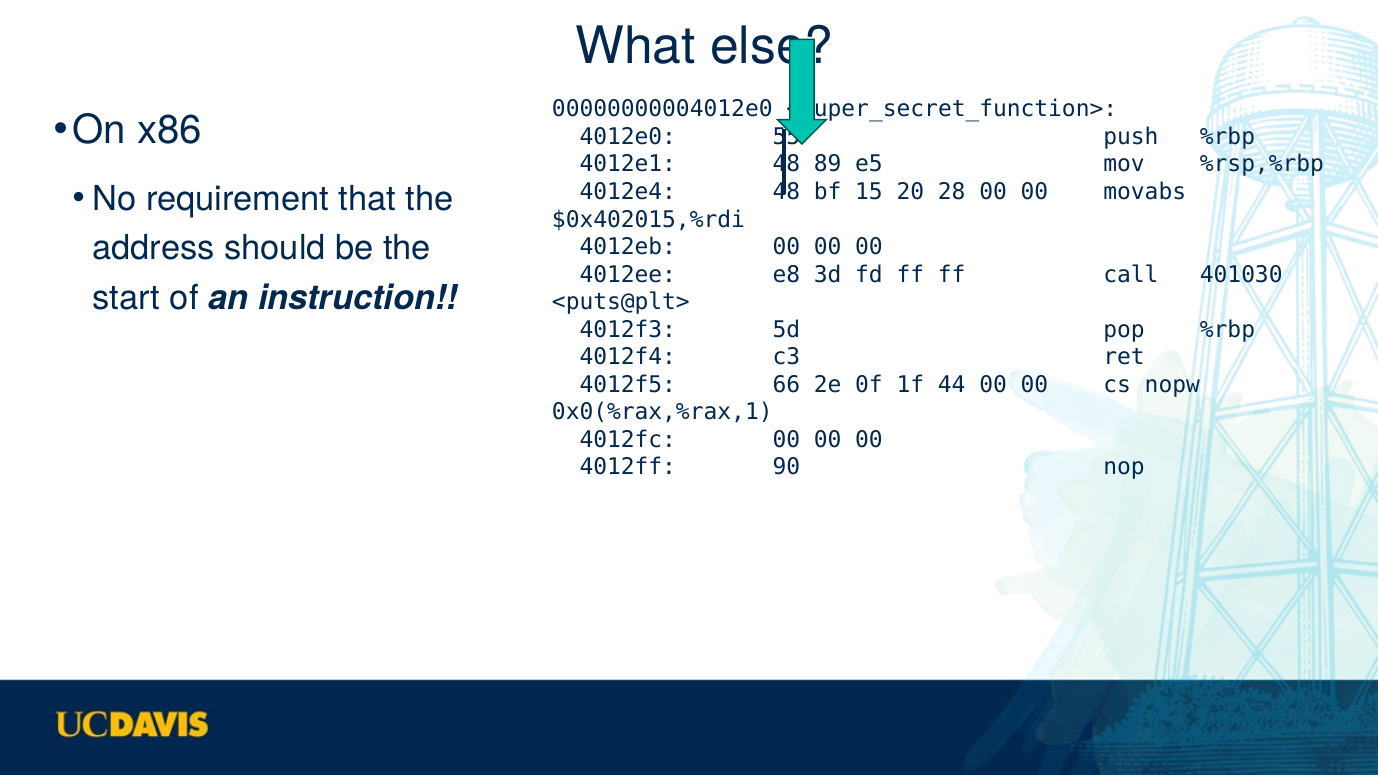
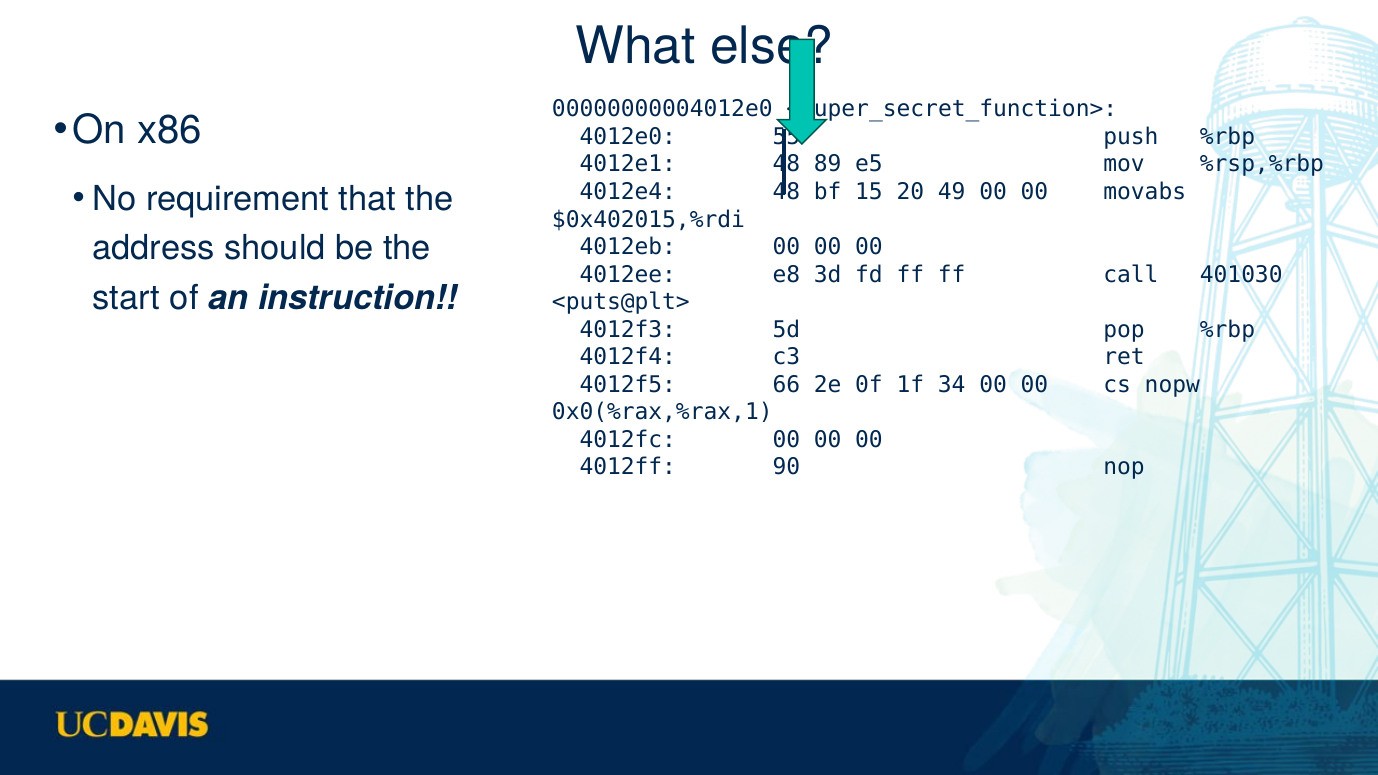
28: 28 -> 49
44: 44 -> 34
